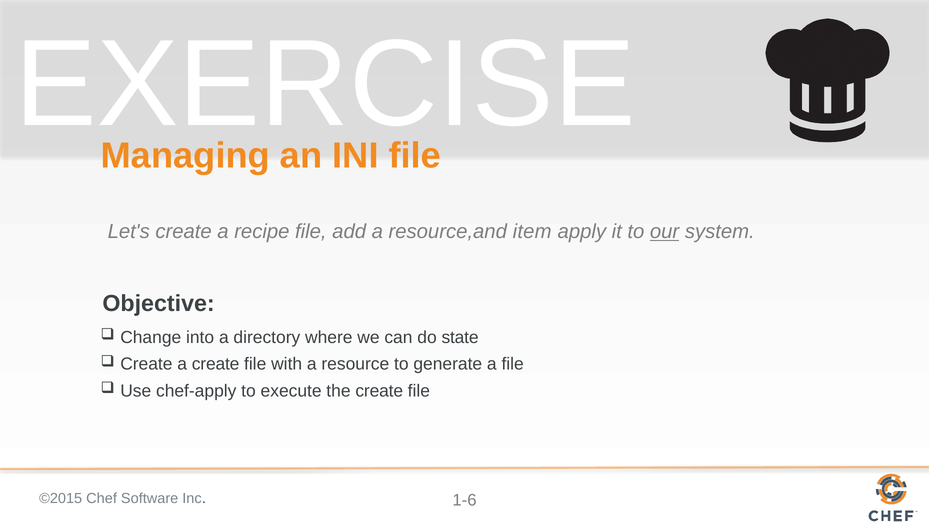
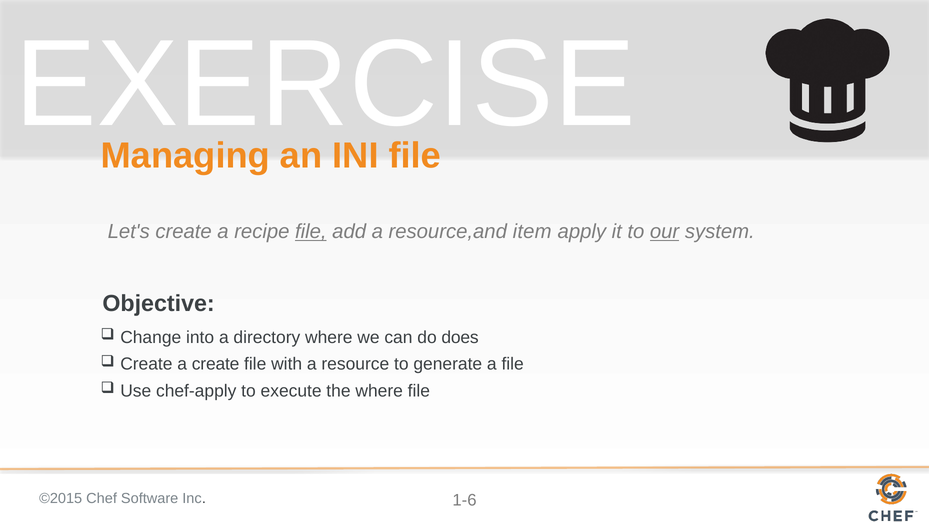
file at (311, 231) underline: none -> present
state: state -> does
the create: create -> where
